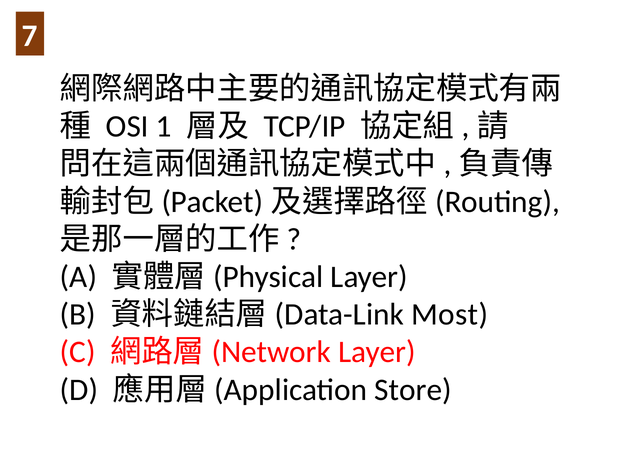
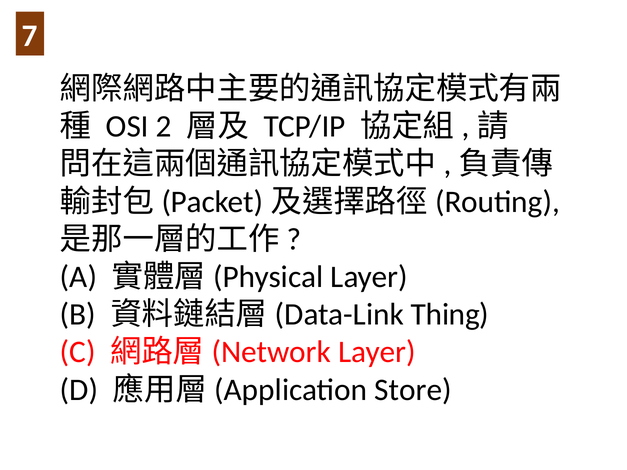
1: 1 -> 2
Most: Most -> Thing
